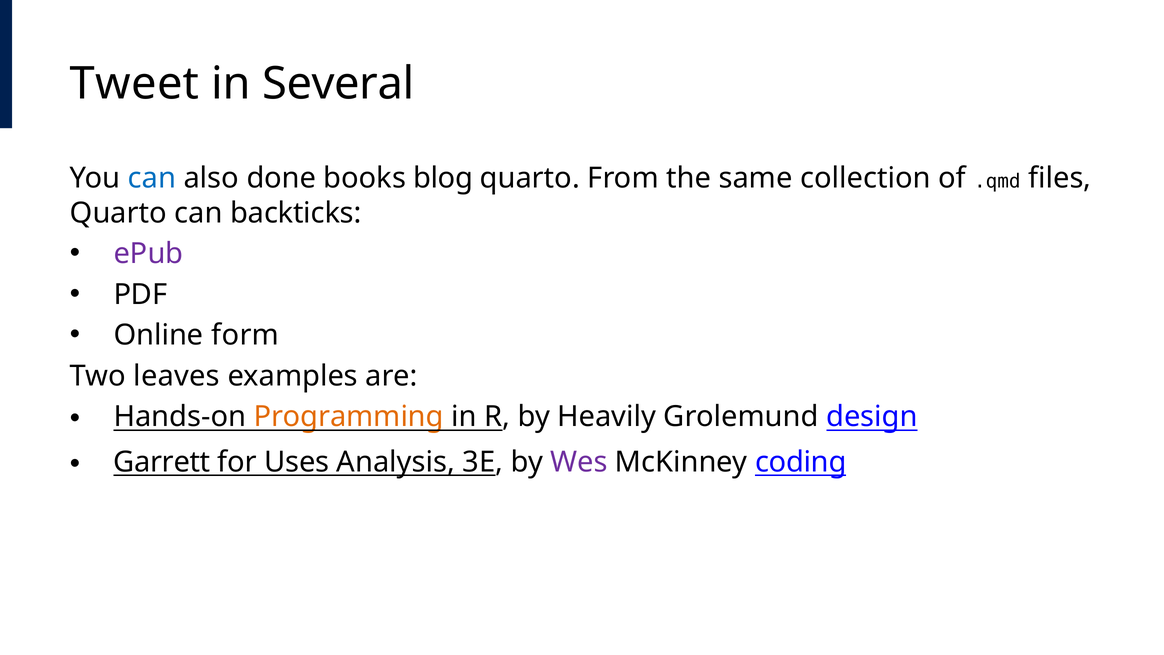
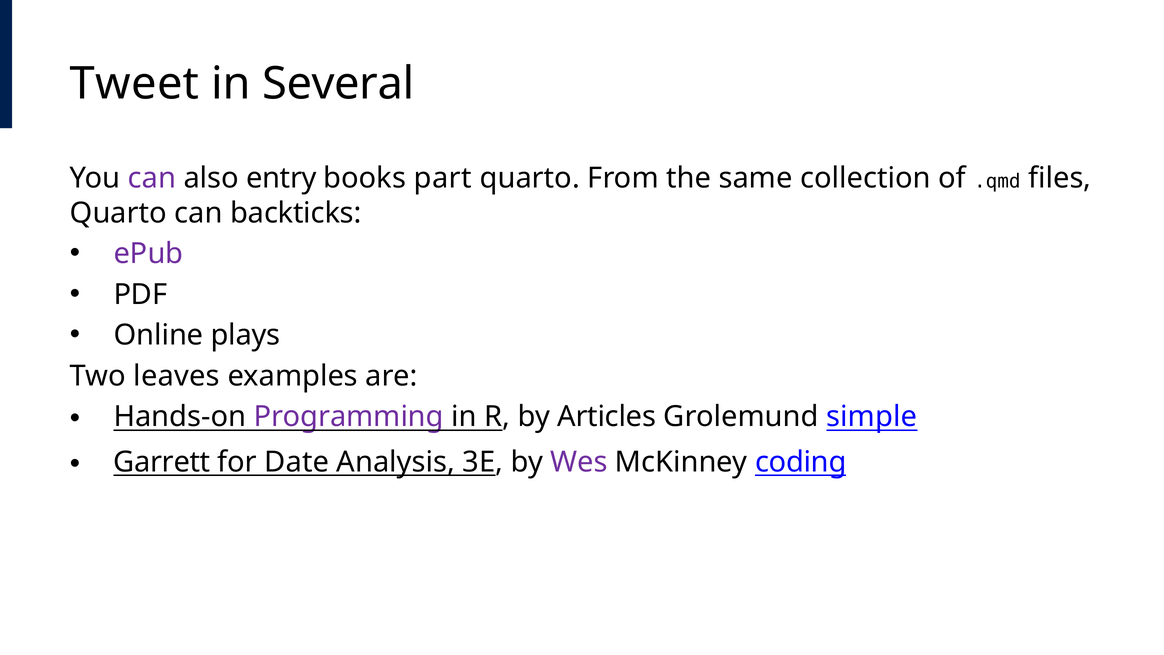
can at (152, 178) colour: blue -> purple
done: done -> entry
blog: blog -> part
form: form -> plays
Programming colour: orange -> purple
Heavily: Heavily -> Articles
design: design -> simple
Uses: Uses -> Date
